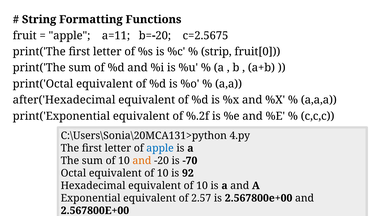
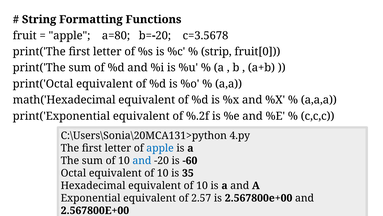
a=11: a=11 -> a=80
c=2.5675: c=2.5675 -> c=3.5678
after('Hexadecimal: after('Hexadecimal -> math('Hexadecimal
and at (142, 160) colour: orange -> blue
-70: -70 -> -60
92: 92 -> 35
